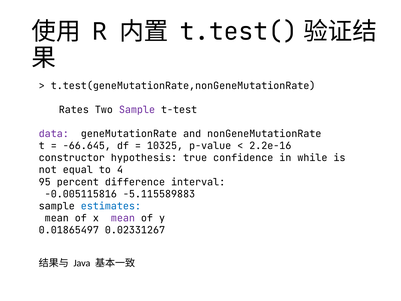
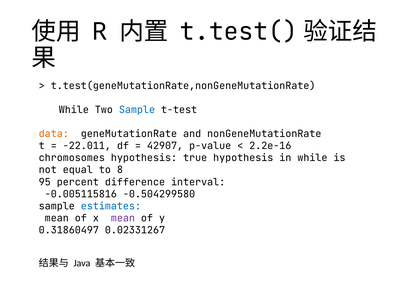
Rates at (74, 110): Rates -> While
Sample at (137, 110) colour: purple -> blue
data colour: purple -> orange
-66.645: -66.645 -> -22.011
10325: 10325 -> 42907
constructor: constructor -> chromosomes
true confidence: confidence -> hypothesis
4: 4 -> 8
-5.115589883: -5.115589883 -> -0.504299580
0.01865497: 0.01865497 -> 0.31860497
